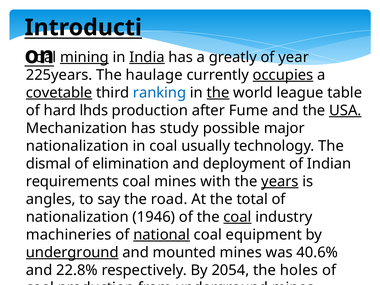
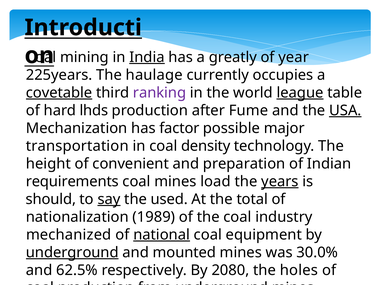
mining underline: present -> none
occupies underline: present -> none
ranking colour: blue -> purple
the at (218, 93) underline: present -> none
league underline: none -> present
study: study -> factor
nationalization at (77, 146): nationalization -> transportation
usually: usually -> density
dismal: dismal -> height
elimination: elimination -> convenient
deployment: deployment -> preparation
with: with -> load
angles: angles -> should
say underline: none -> present
road: road -> used
1946: 1946 -> 1989
coal at (237, 217) underline: present -> none
machineries: machineries -> mechanized
40.6%: 40.6% -> 30.0%
22.8%: 22.8% -> 62.5%
2054: 2054 -> 2080
